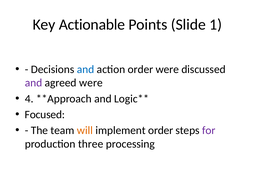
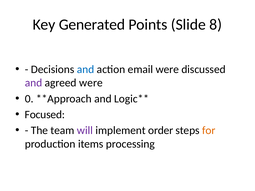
Actionable: Actionable -> Generated
1: 1 -> 8
action order: order -> email
4: 4 -> 0
will colour: orange -> purple
for colour: purple -> orange
three: three -> items
